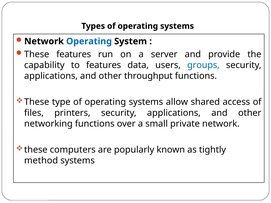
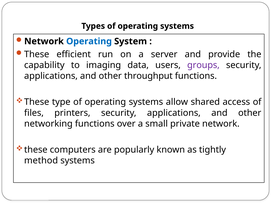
These features: features -> efficient
to features: features -> imaging
groups colour: blue -> purple
